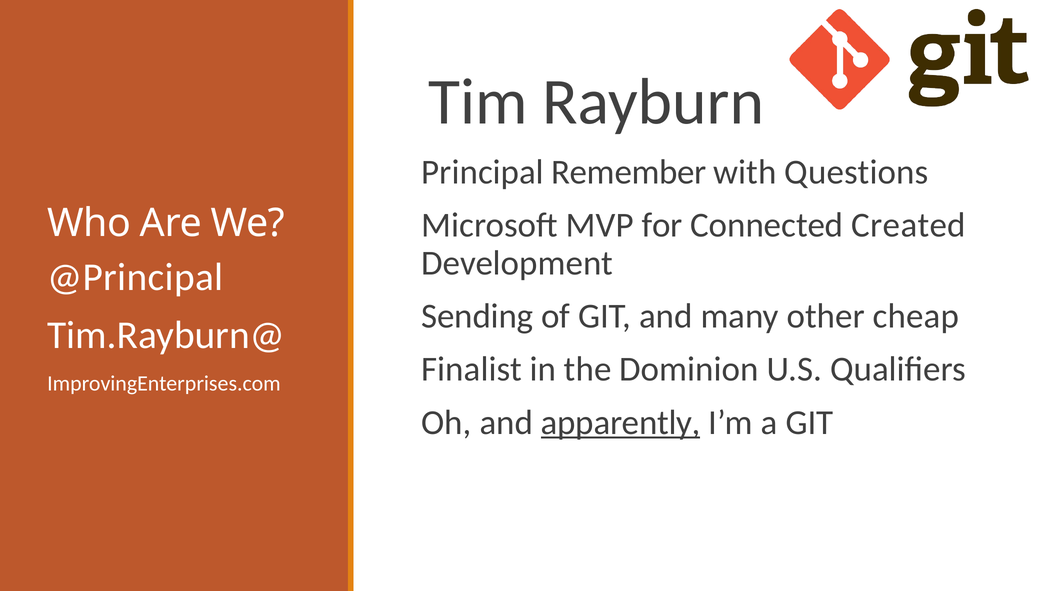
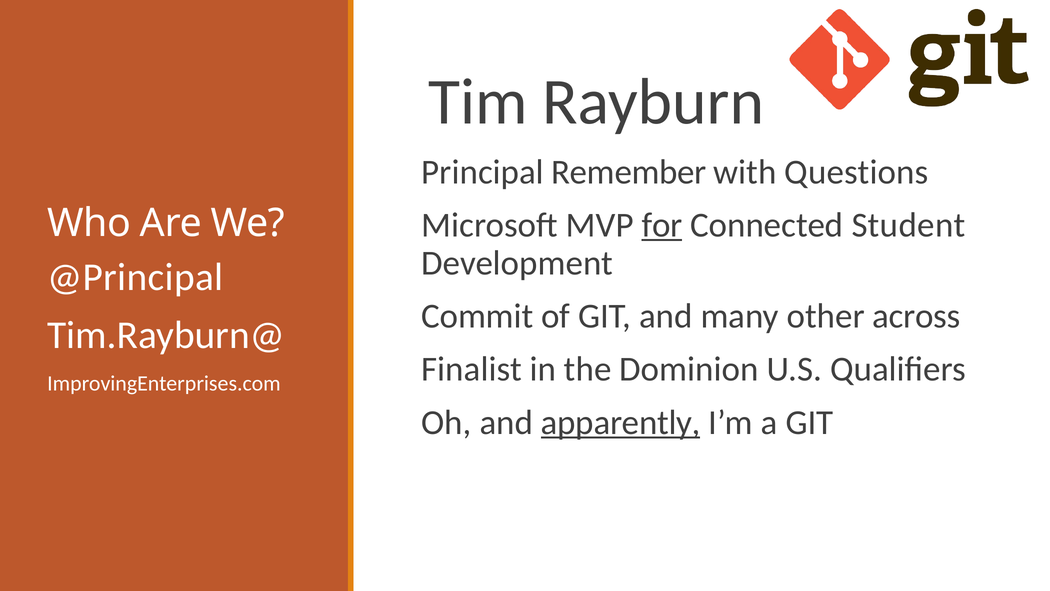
for underline: none -> present
Created: Created -> Student
Sending: Sending -> Commit
cheap: cheap -> across
